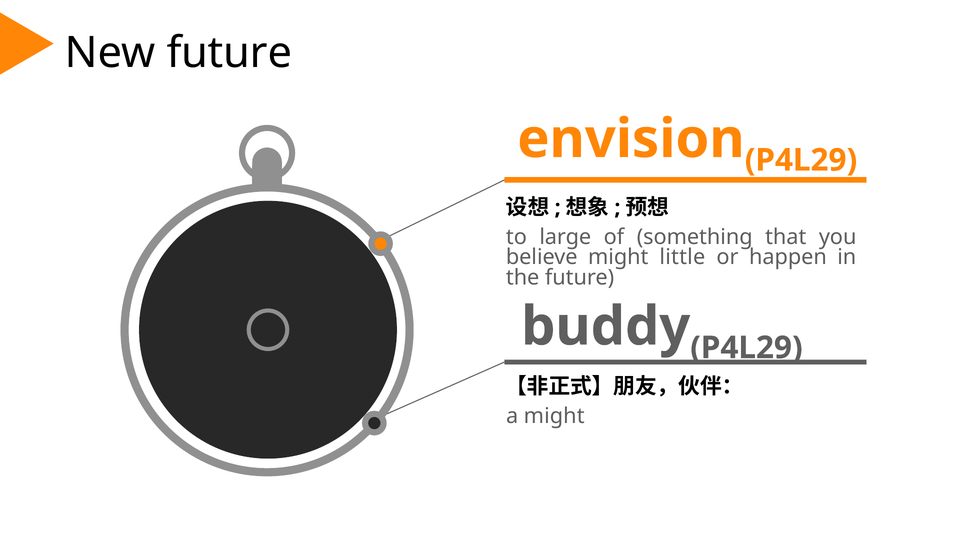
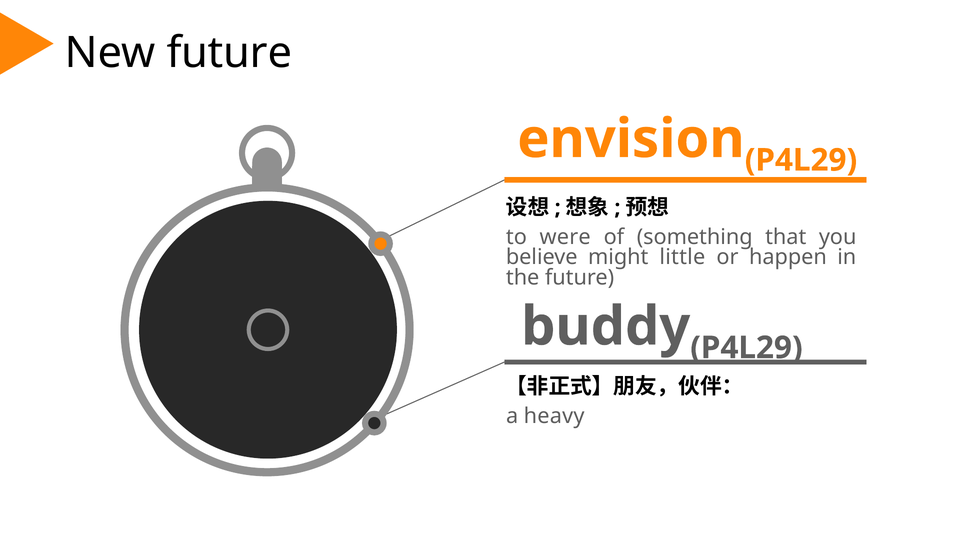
large: large -> were
a might: might -> heavy
